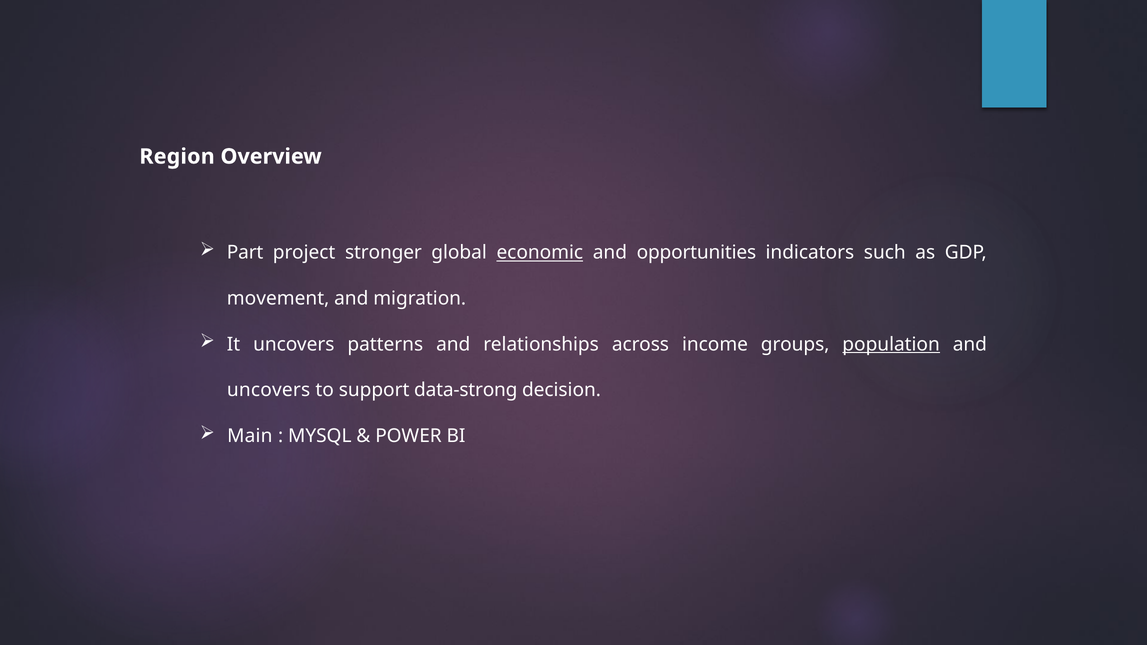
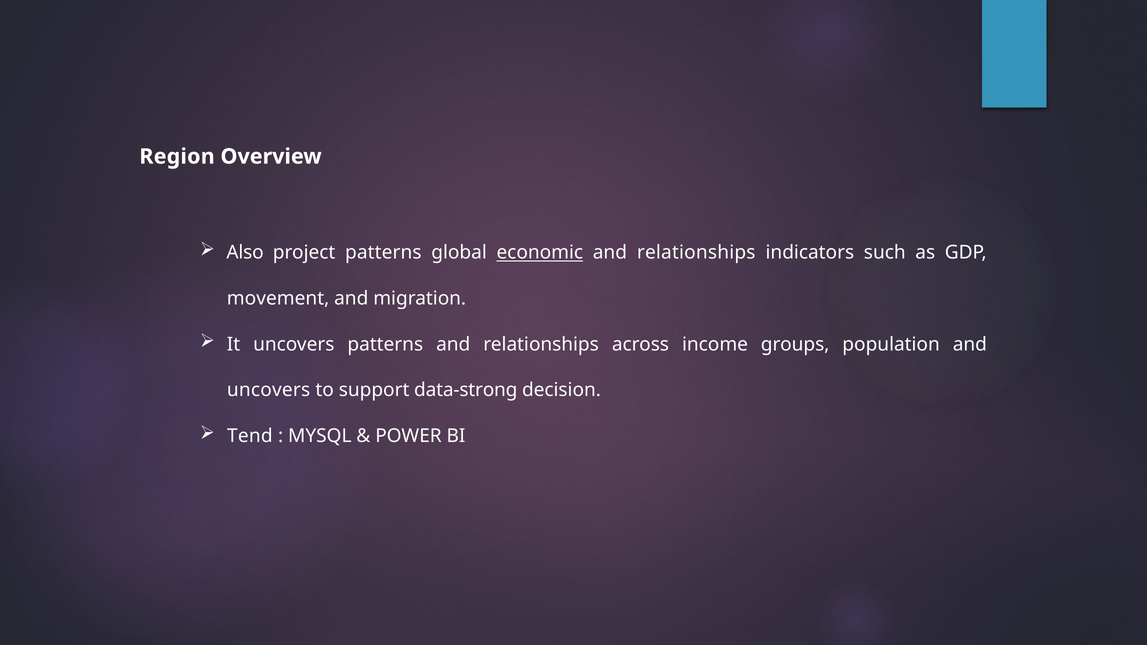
Part: Part -> Also
project stronger: stronger -> patterns
opportunities at (696, 253): opportunities -> relationships
population underline: present -> none
Main: Main -> Tend
